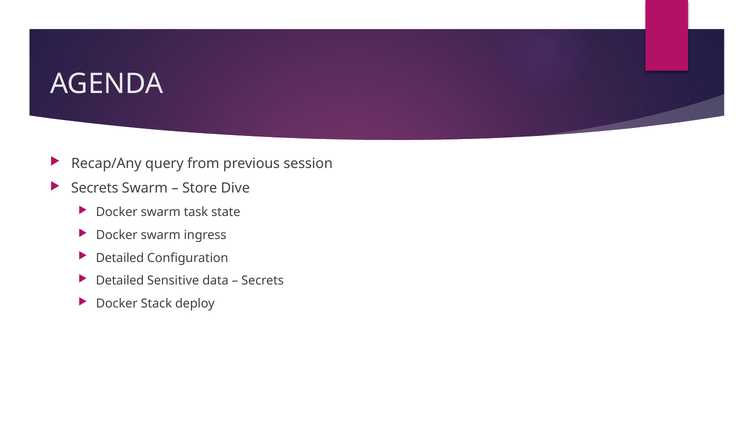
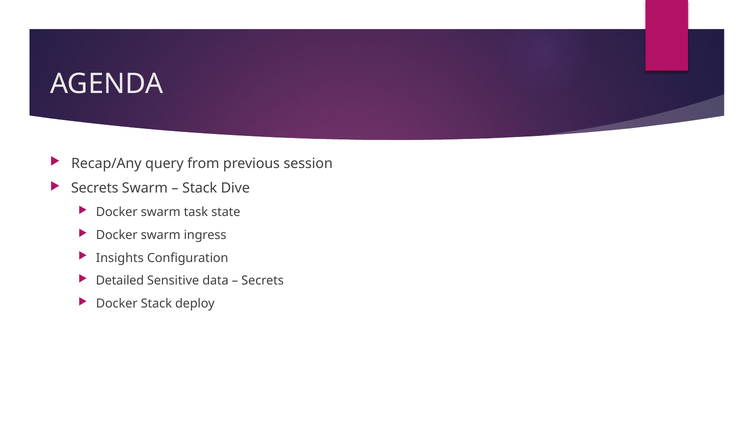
Store at (200, 188): Store -> Stack
Detailed at (120, 258): Detailed -> Insights
